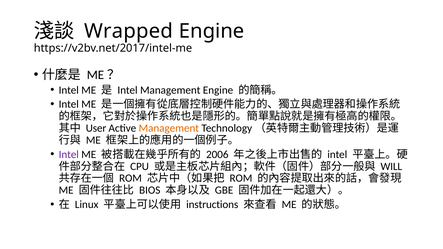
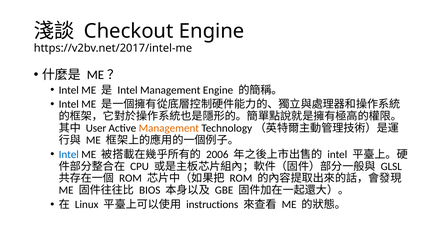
Wrapped: Wrapped -> Checkout
Intel at (69, 155) colour: purple -> blue
WILL: WILL -> GLSL
